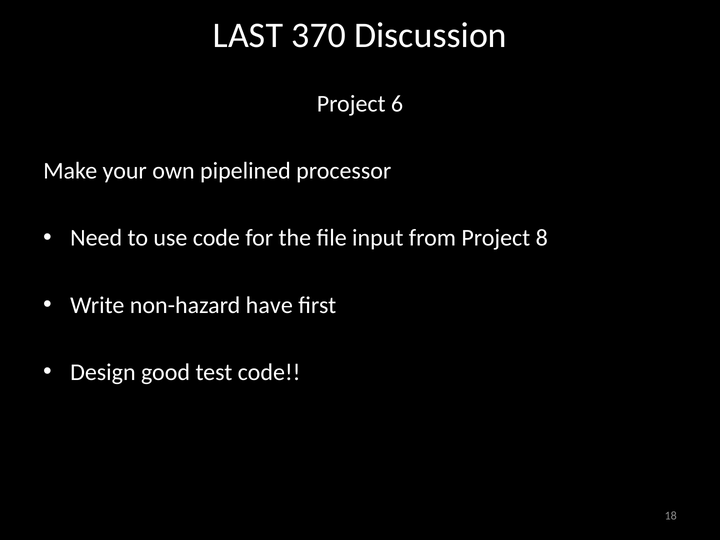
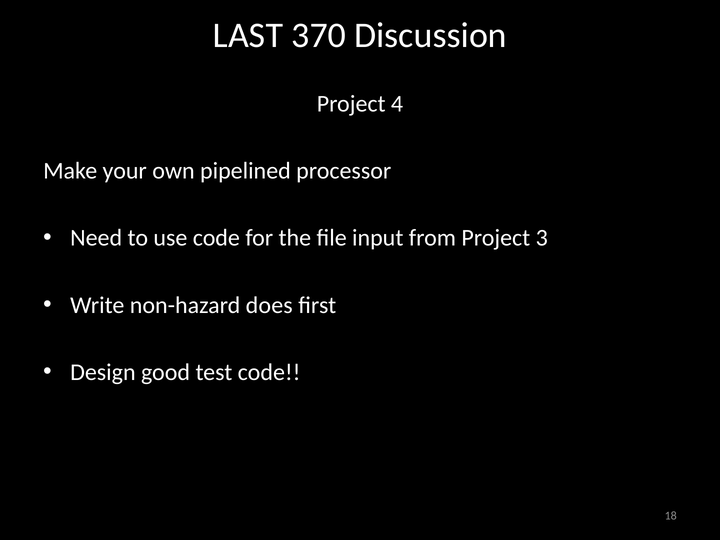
6: 6 -> 4
8: 8 -> 3
have: have -> does
